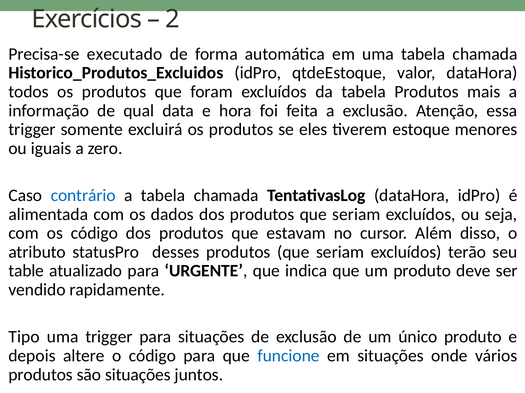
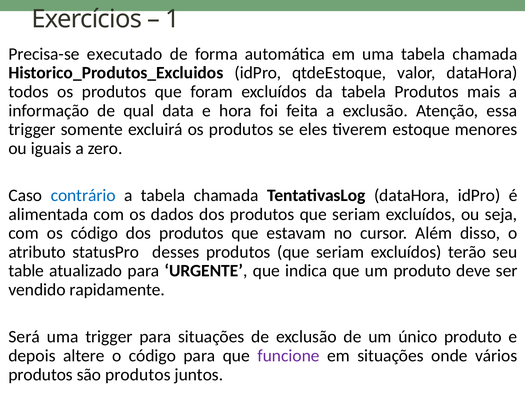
2: 2 -> 1
Tipo: Tipo -> Será
funcione colour: blue -> purple
são situações: situações -> produtos
